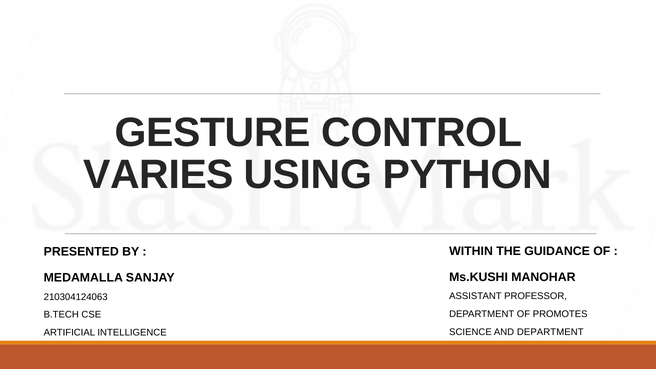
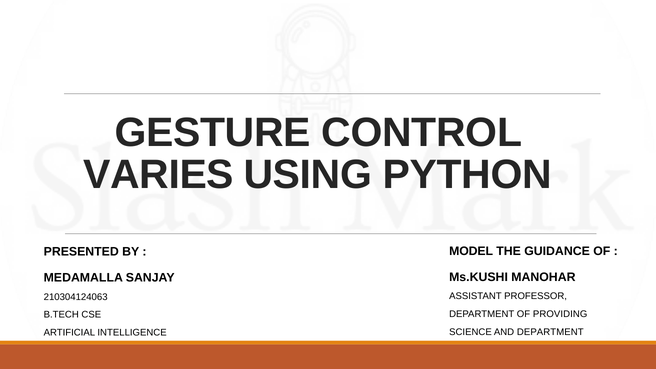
WITHIN: WITHIN -> MODEL
PROMOTES: PROMOTES -> PROVIDING
